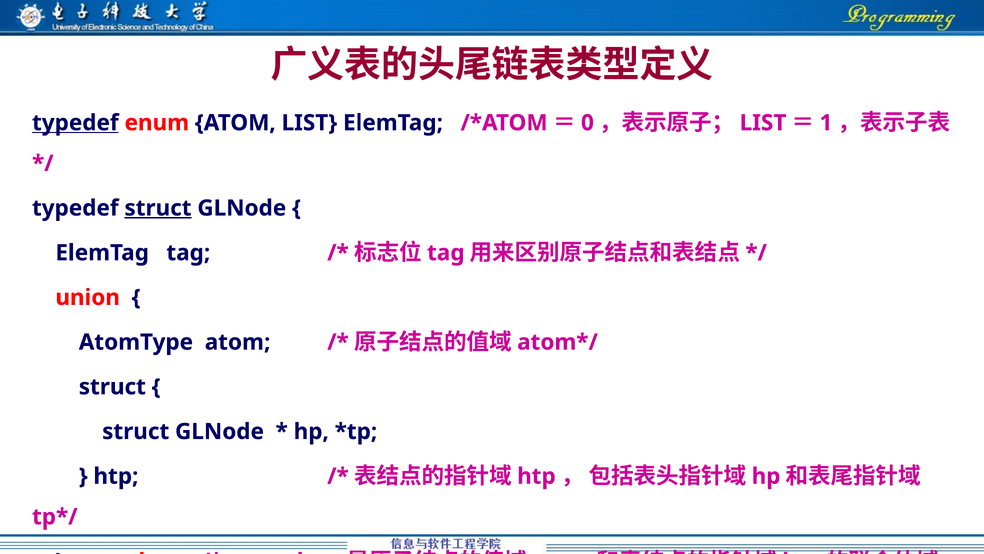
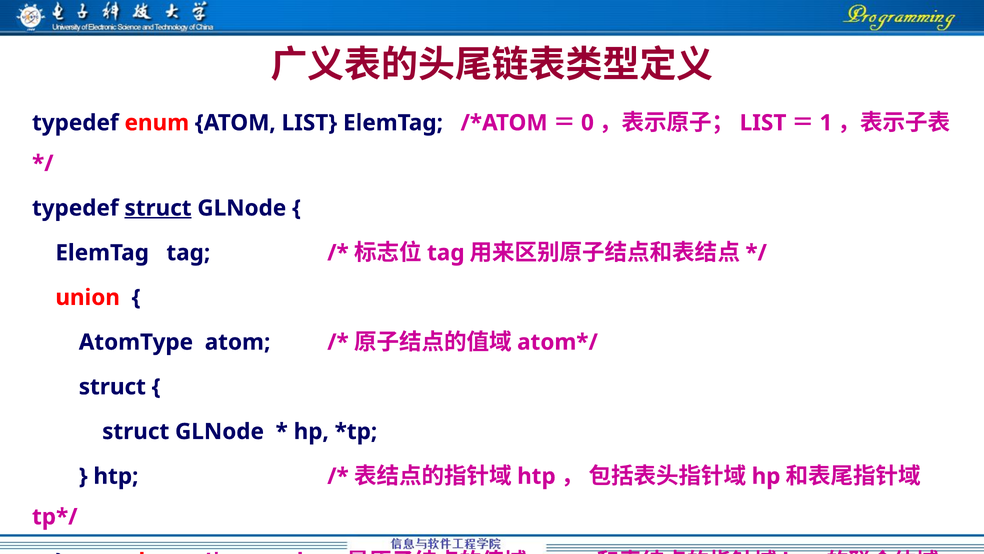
typedef at (75, 123) underline: present -> none
